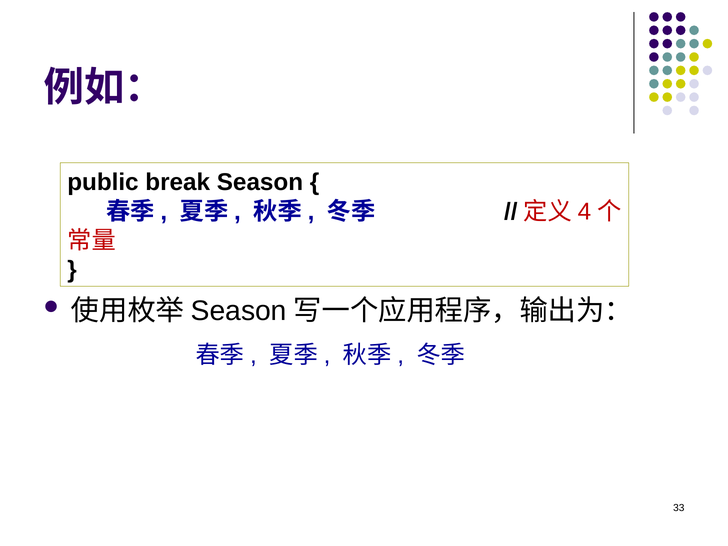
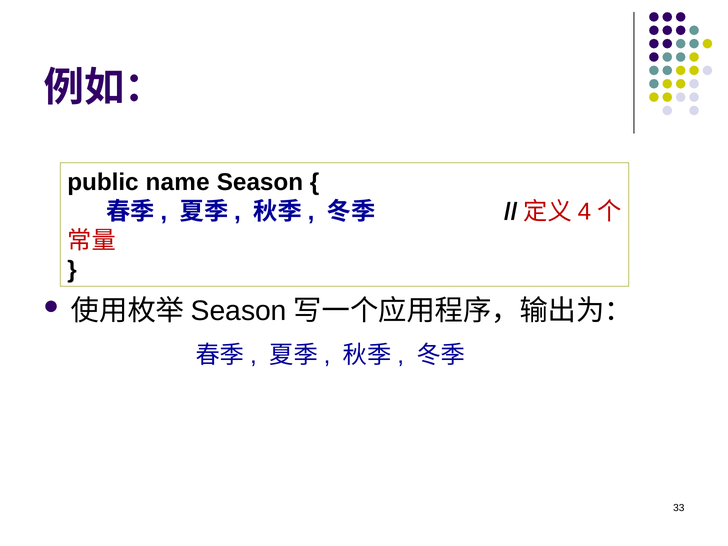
break: break -> name
